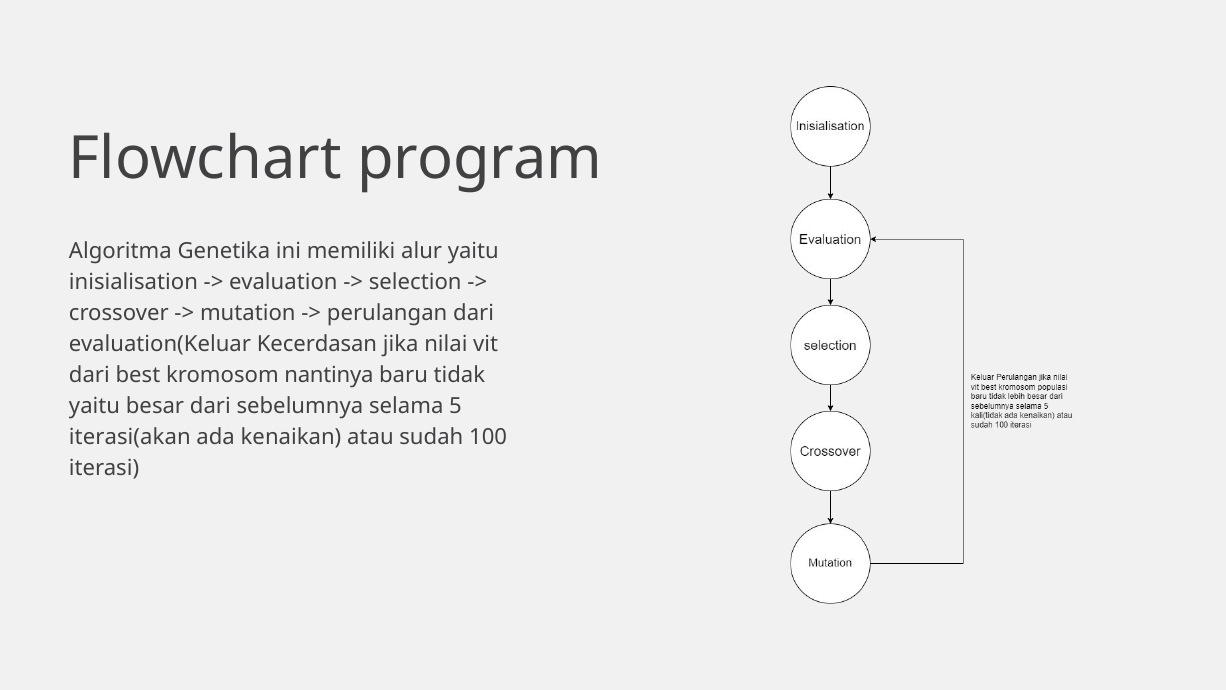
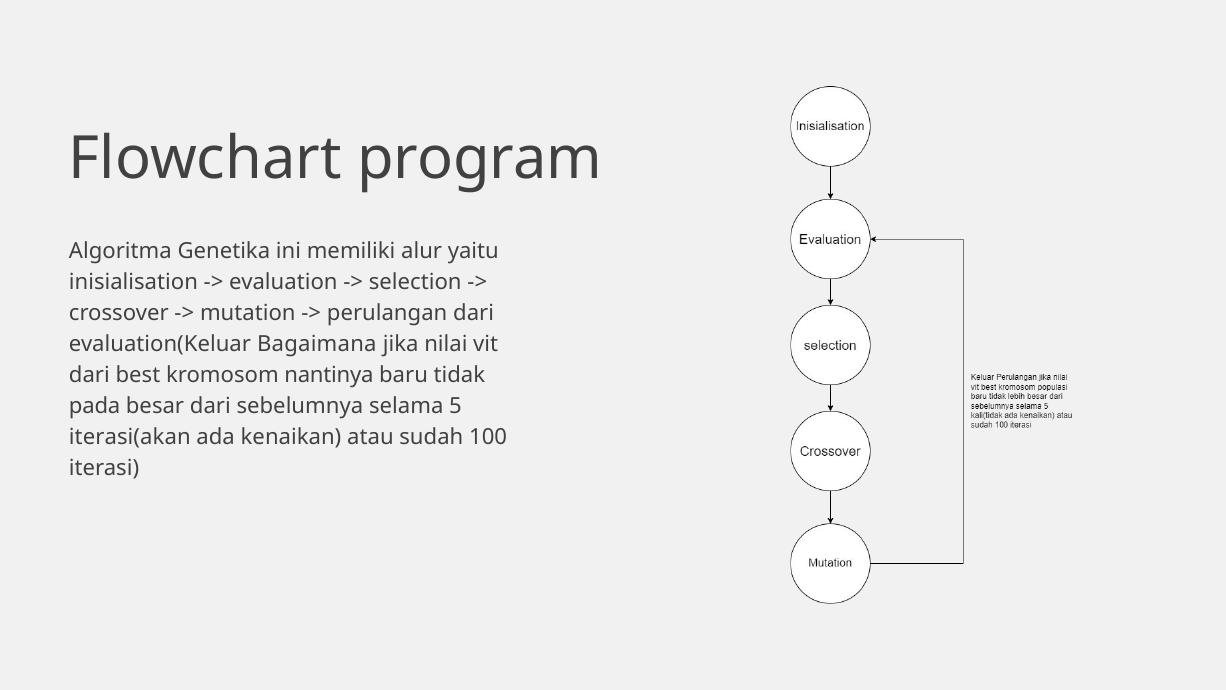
Kecerdasan: Kecerdasan -> Bagaimana
yaitu at (95, 406): yaitu -> pada
